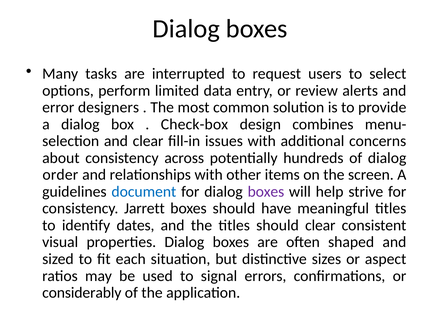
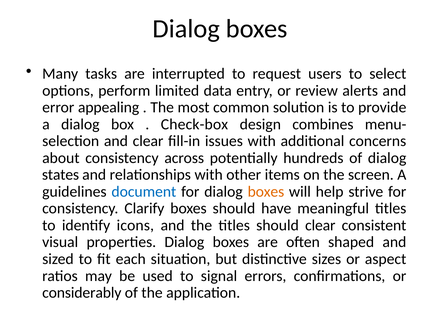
designers: designers -> appealing
order: order -> states
boxes at (266, 192) colour: purple -> orange
Jarrett: Jarrett -> Clarify
dates: dates -> icons
